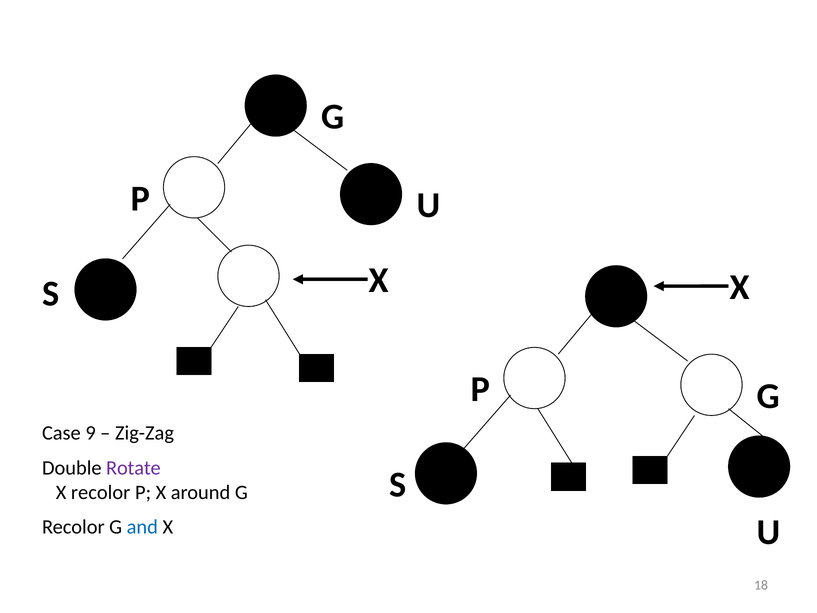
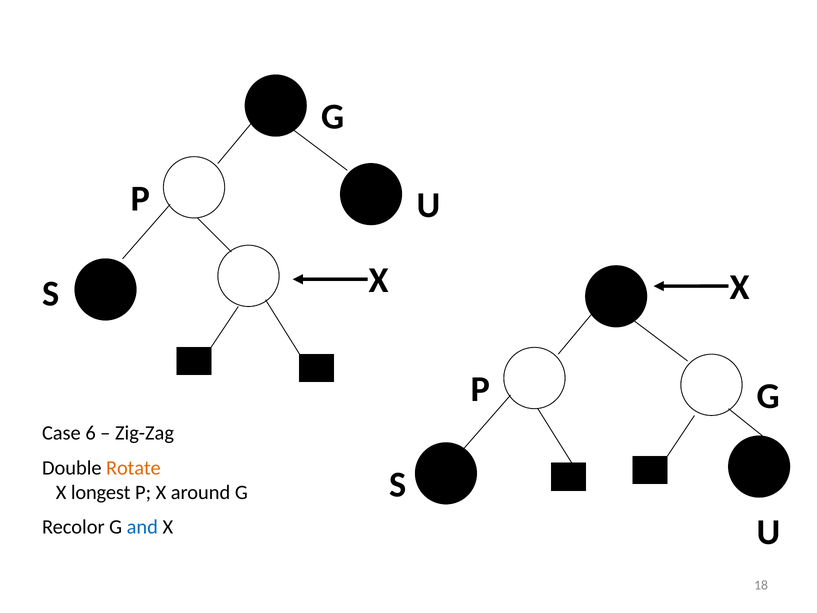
9: 9 -> 6
Rotate colour: purple -> orange
X recolor: recolor -> longest
